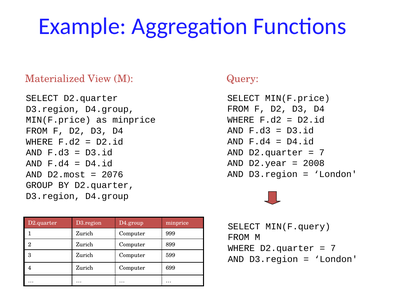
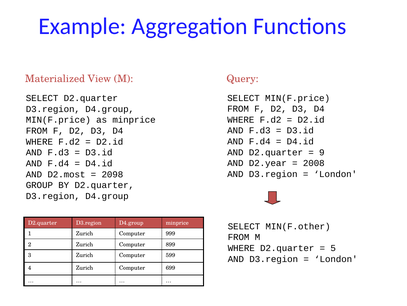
7 at (322, 152): 7 -> 9
2076: 2076 -> 2098
MIN(F.query: MIN(F.query -> MIN(F.other
7 at (333, 248): 7 -> 5
